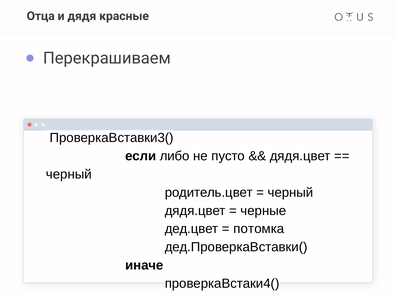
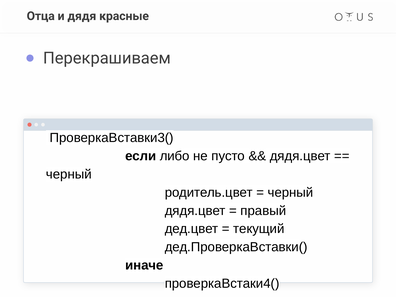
черные: черные -> правый
потомка: потомка -> текущий
